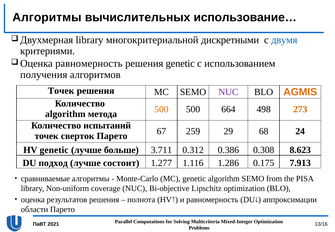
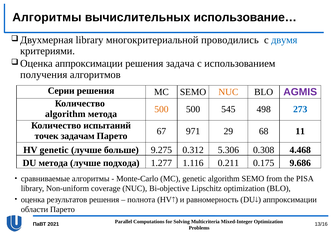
дискретными: дискретными -> проводились
равномерность at (89, 63): равномерность -> аппроксимации
решения genetic: genetic -> задача
Точек at (61, 91): Точек -> Серии
NUC at (228, 92) colour: purple -> orange
AGMIS colour: orange -> purple
664: 664 -> 545
273 colour: orange -> blue
сверток: сверток -> задачам
259: 259 -> 971
24: 24 -> 11
3.711: 3.711 -> 9.275
0.386: 0.386 -> 5.306
8.623: 8.623 -> 4.468
DU подход: подход -> метода
состоит: состоит -> подхода
1.286: 1.286 -> 0.211
7.913: 7.913 -> 9.686
